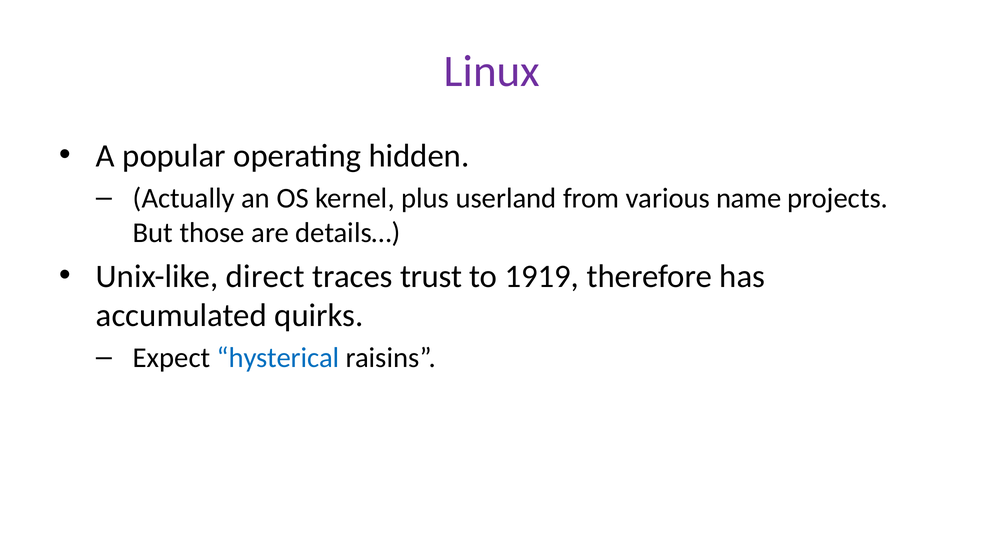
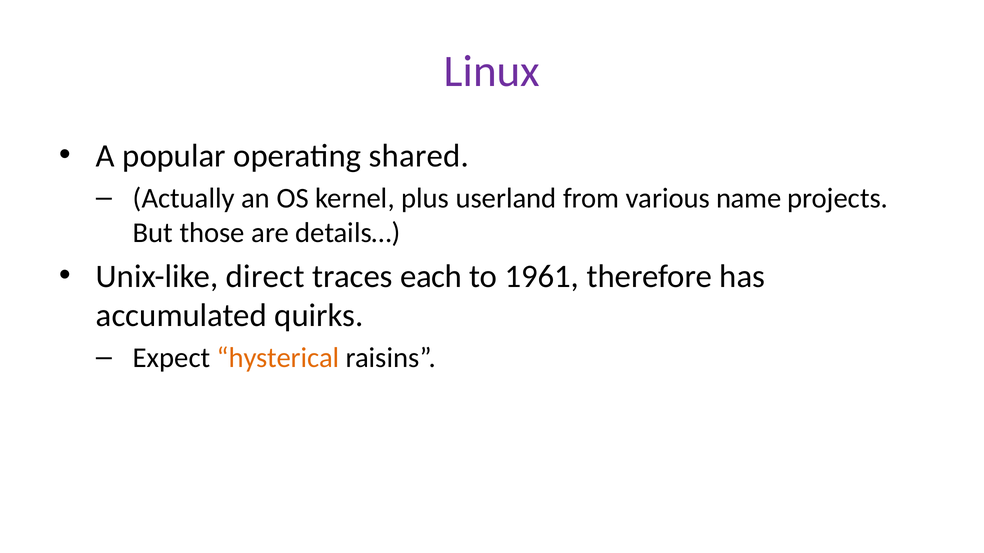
hidden: hidden -> shared
trust: trust -> each
1919: 1919 -> 1961
hysterical colour: blue -> orange
